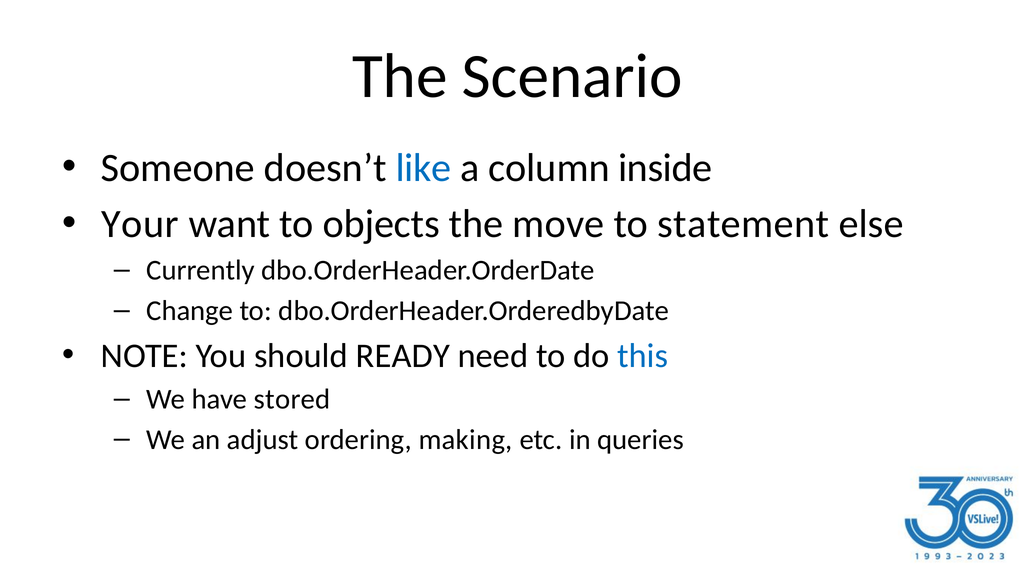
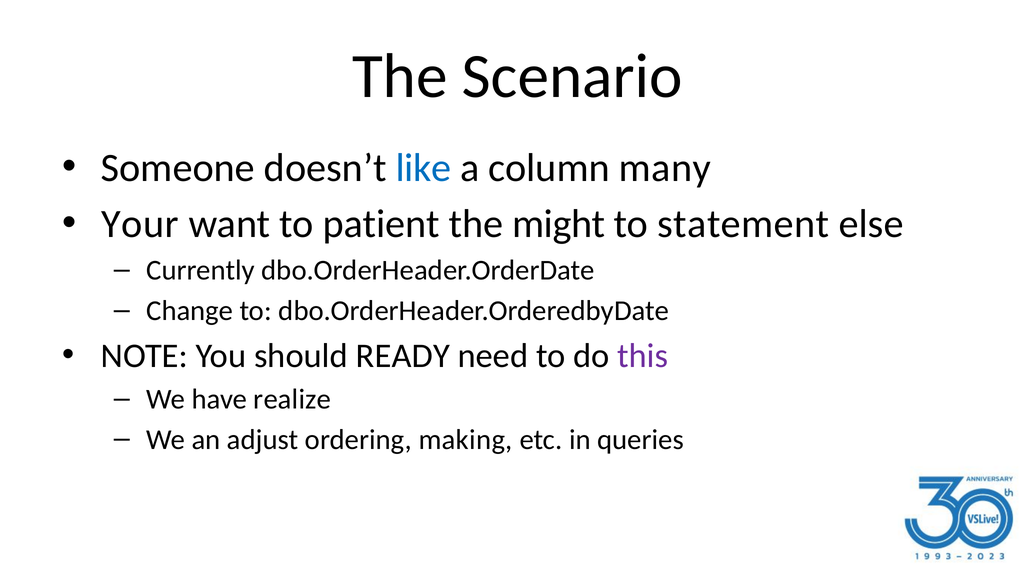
inside: inside -> many
objects: objects -> patient
move: move -> might
this colour: blue -> purple
stored: stored -> realize
